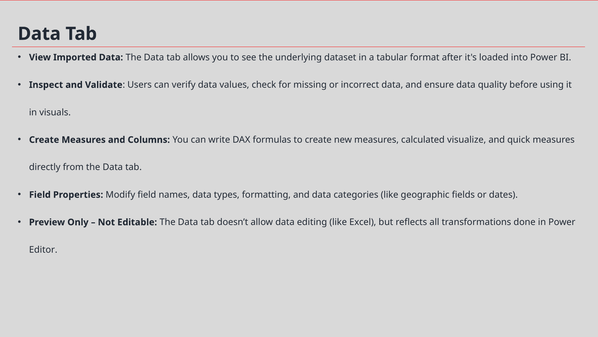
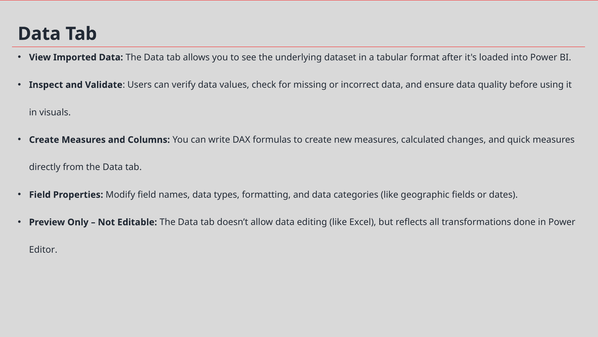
visualize: visualize -> changes
